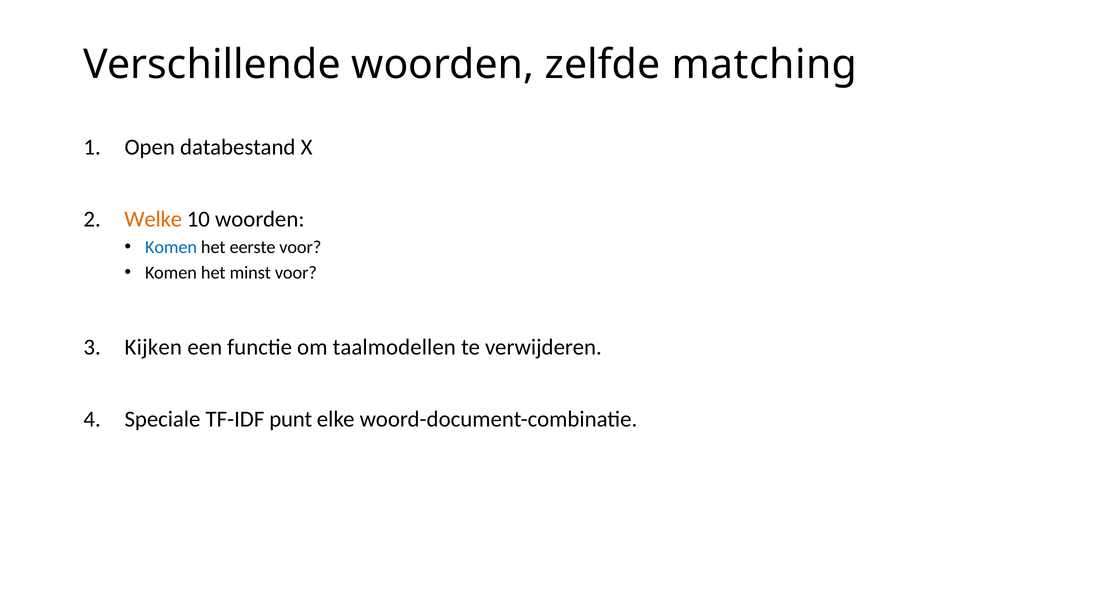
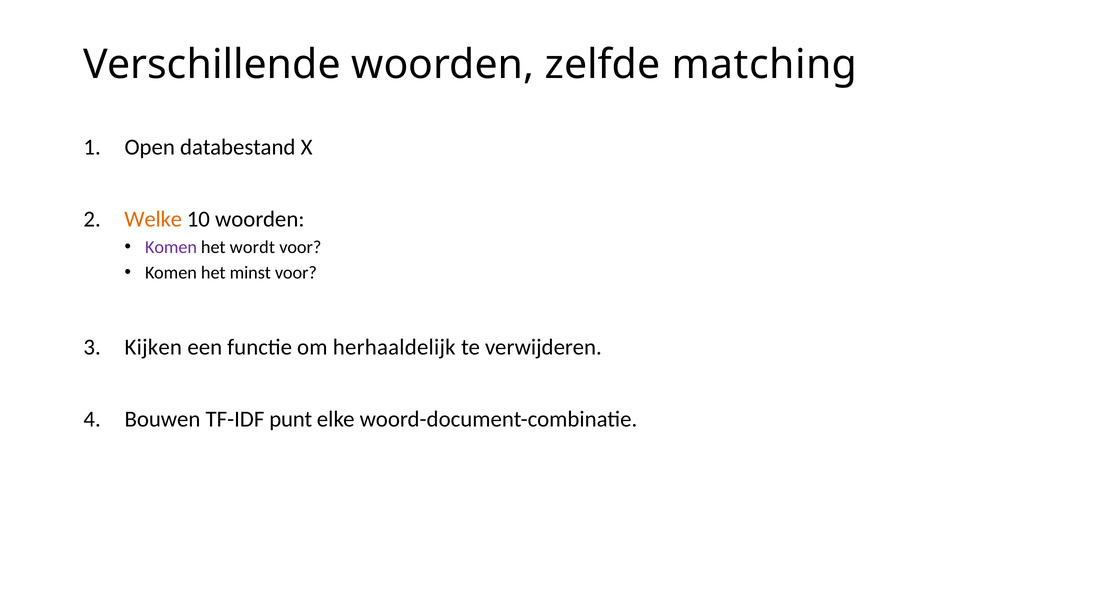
Komen at (171, 247) colour: blue -> purple
eerste: eerste -> wordt
taalmodellen: taalmodellen -> herhaaldelijk
Speciale: Speciale -> Bouwen
